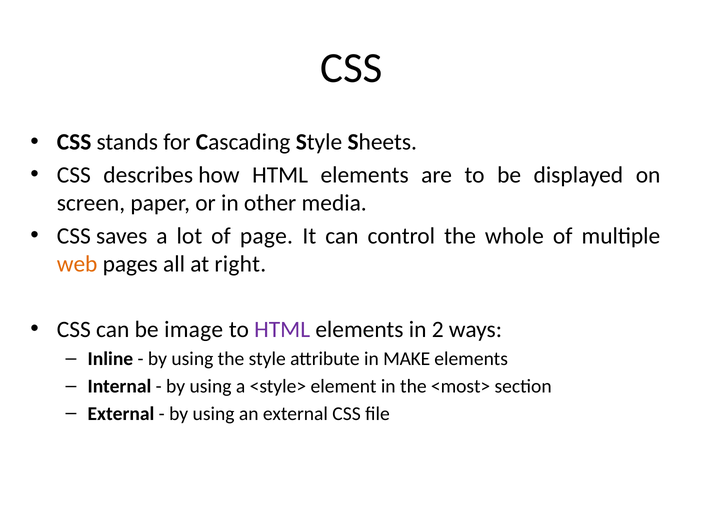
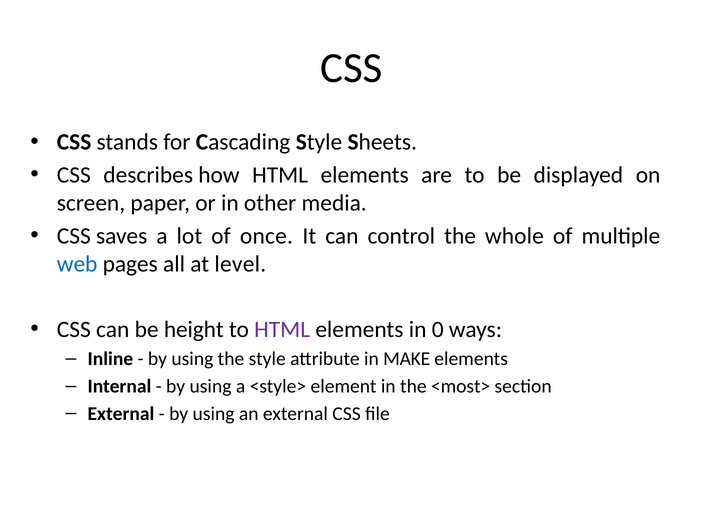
page: page -> once
web colour: orange -> blue
right: right -> level
image: image -> height
2: 2 -> 0
